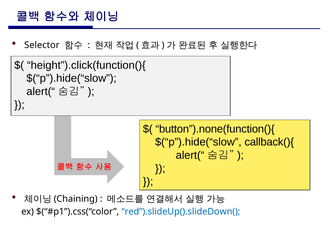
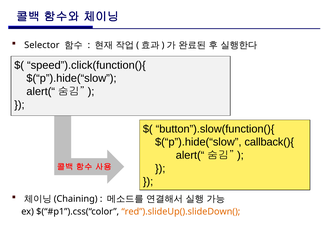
height”).click(function(){: height”).click(function(){ -> speed”).click(function(){
button”).none(function(){: button”).none(function(){ -> button”).slow(function(){
red”).slideUp().slideDown( colour: blue -> orange
